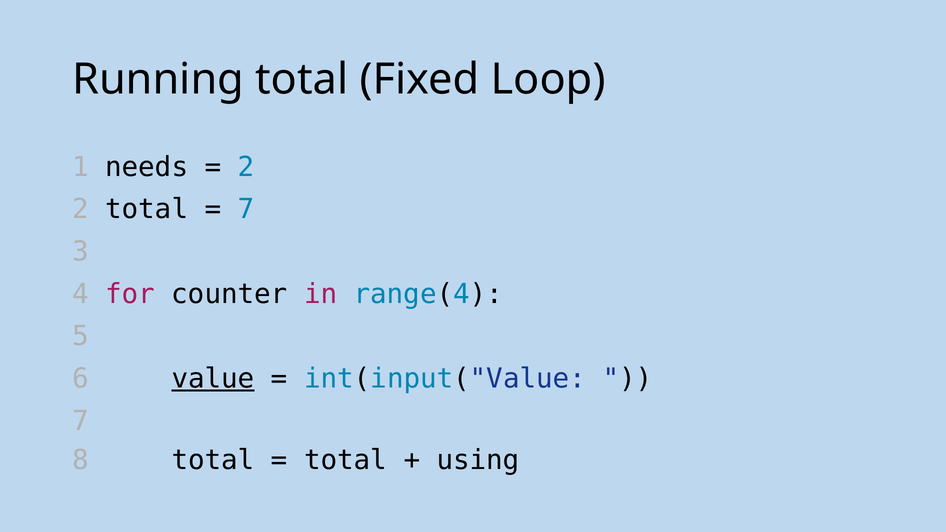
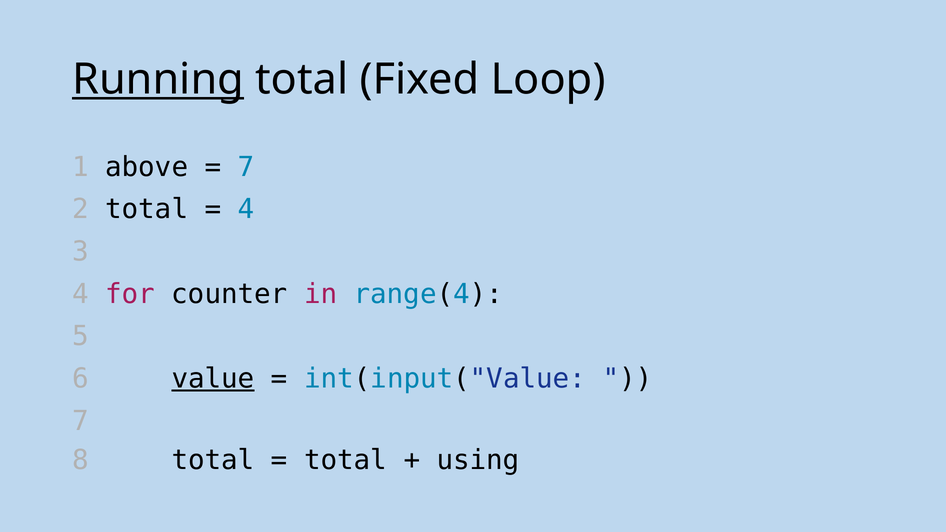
Running underline: none -> present
needs: needs -> above
2 at (246, 167): 2 -> 7
7 at (246, 209): 7 -> 4
